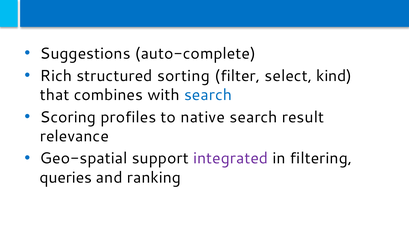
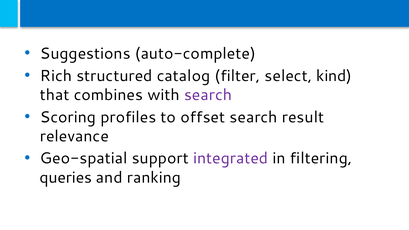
sorting: sorting -> catalog
search at (208, 95) colour: blue -> purple
native: native -> offset
